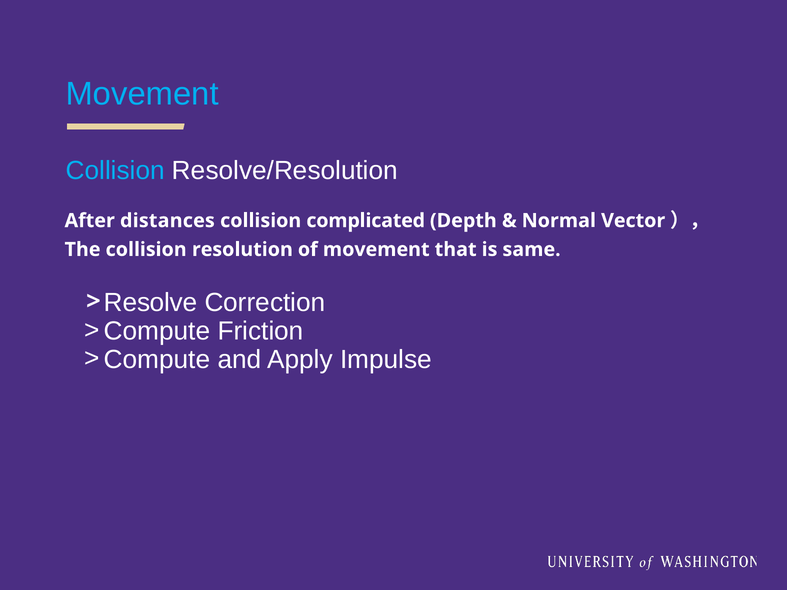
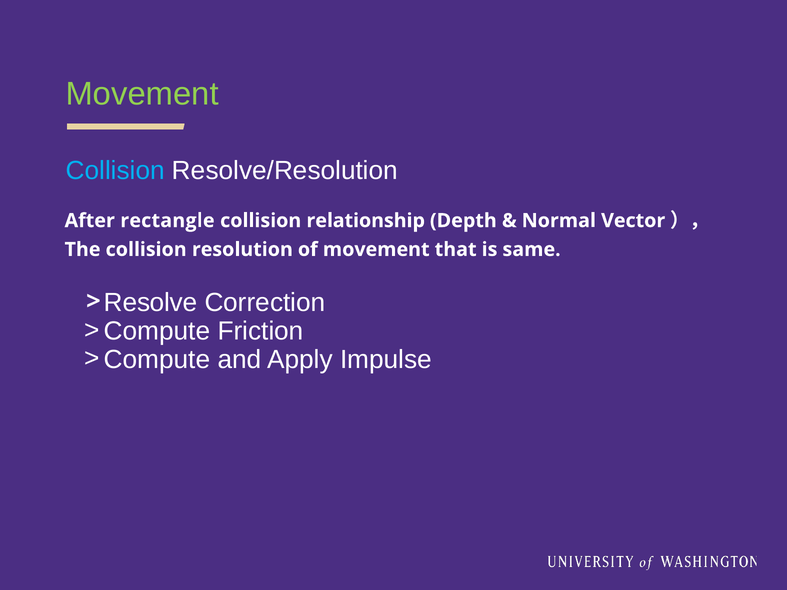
Movement at (142, 94) colour: light blue -> light green
distances: distances -> rectangle
complicated: complicated -> relationship
